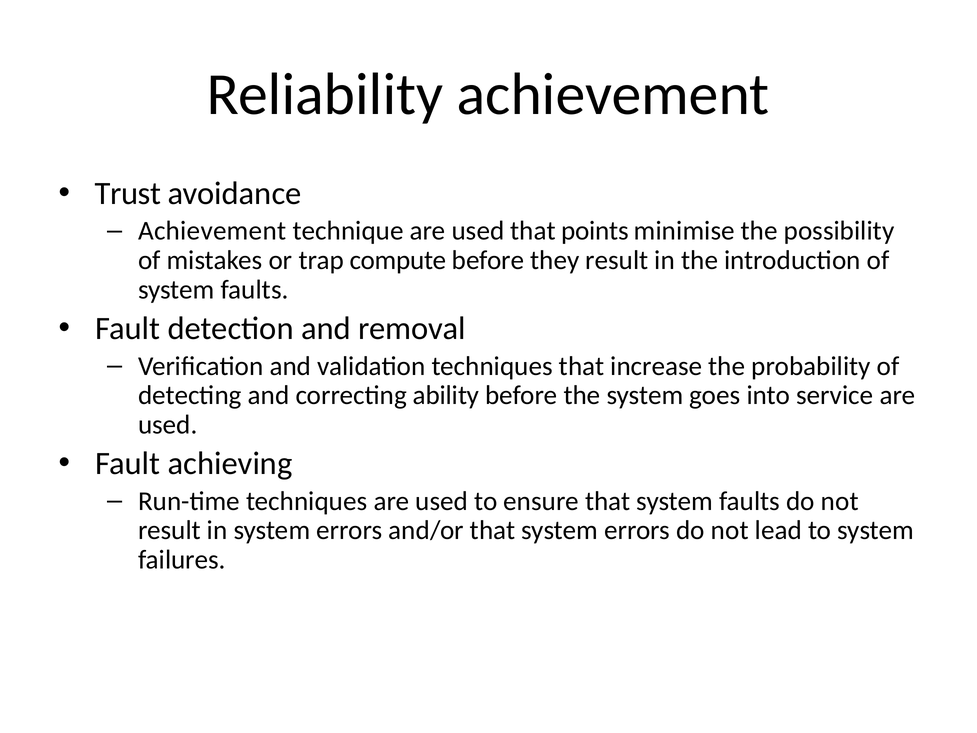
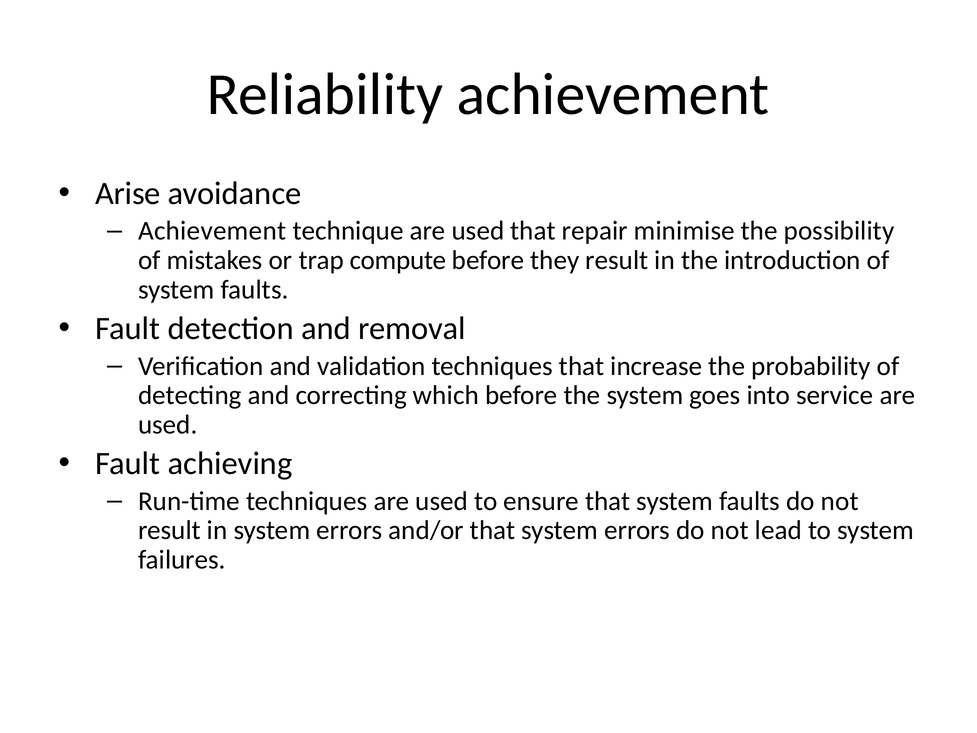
Trust: Trust -> Arise
points: points -> repair
ability: ability -> which
